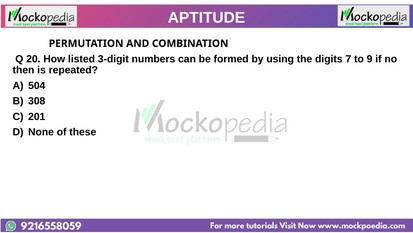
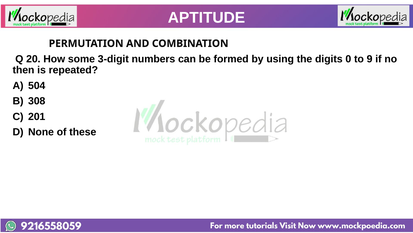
listed: listed -> some
7: 7 -> 0
